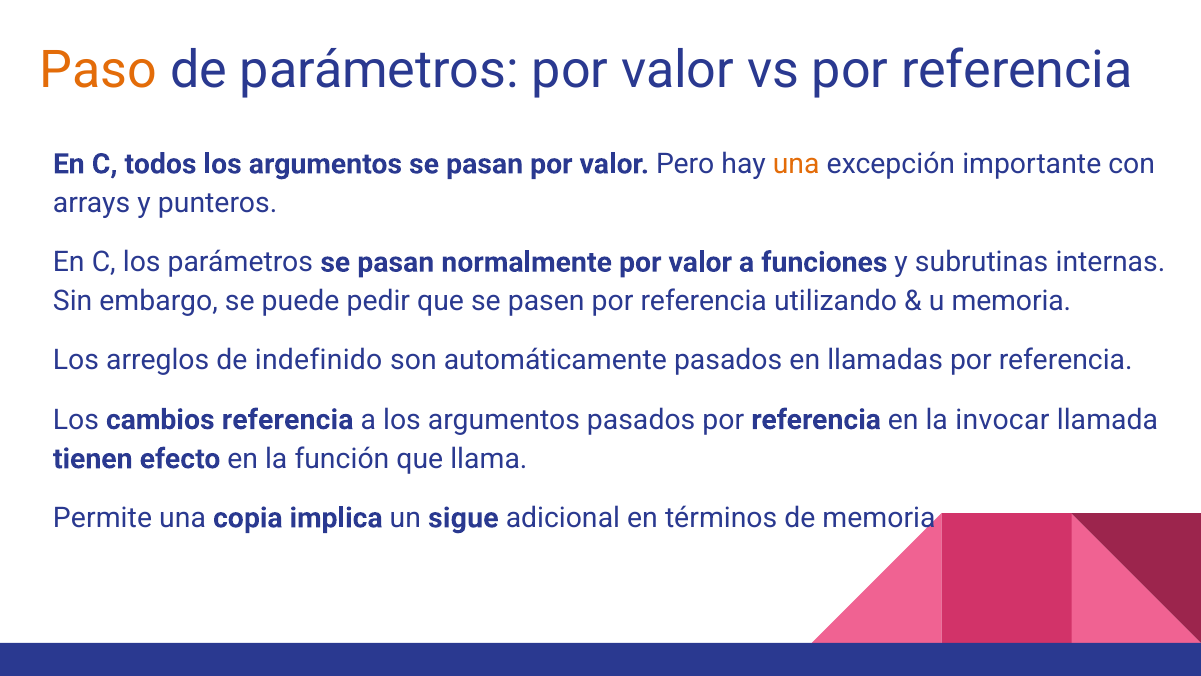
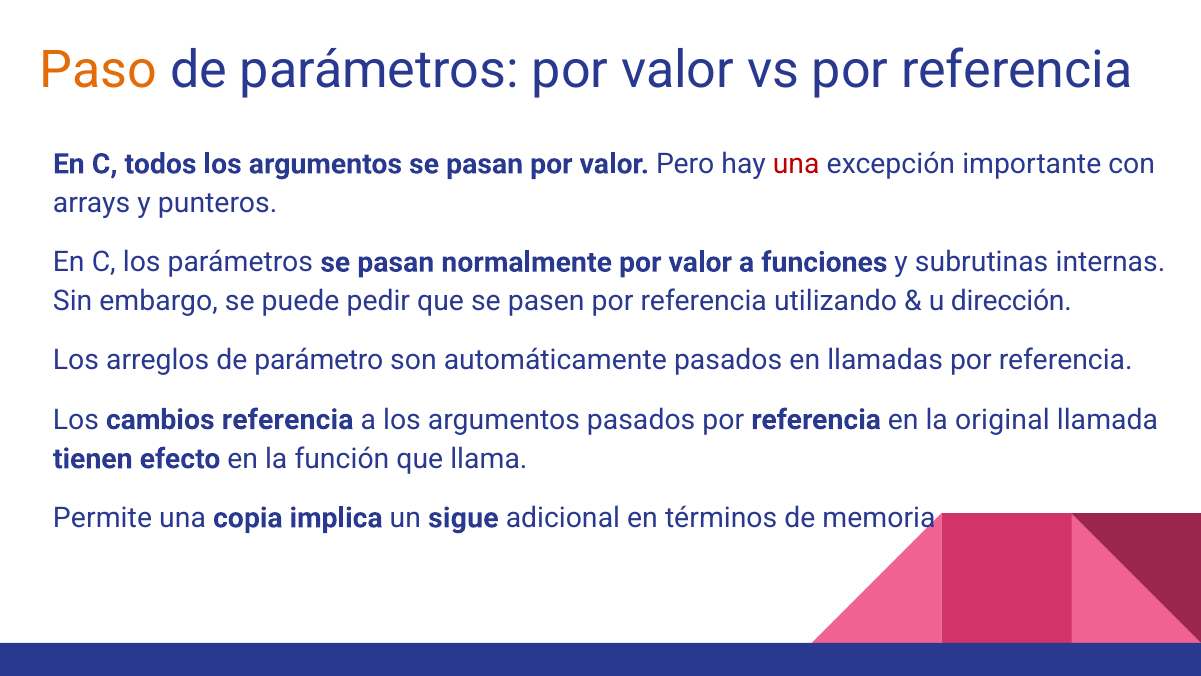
una at (796, 164) colour: orange -> red
u memoria: memoria -> dirección
indefinido: indefinido -> parámetro
invocar: invocar -> original
